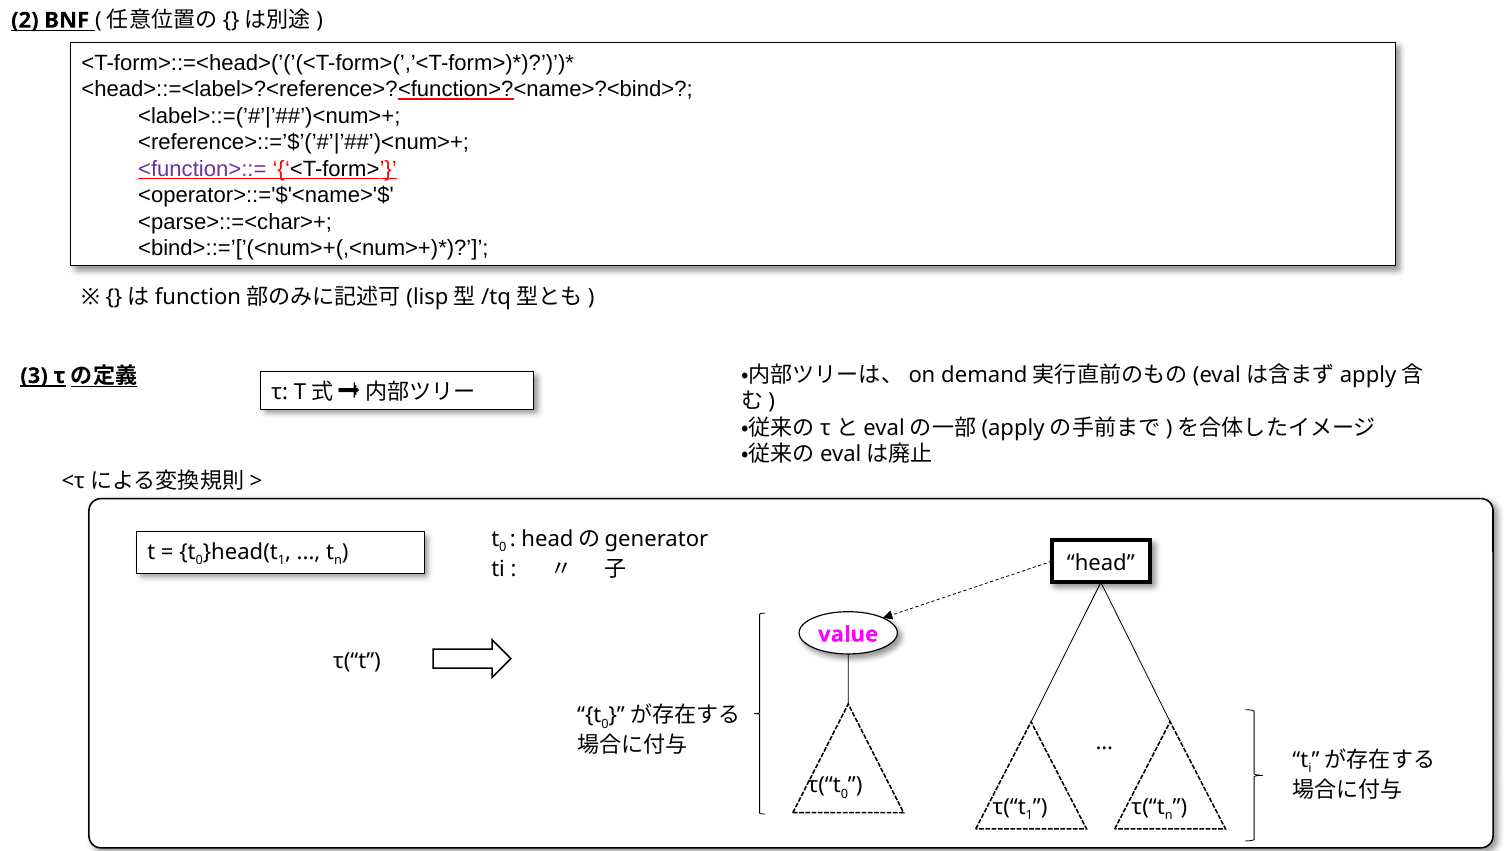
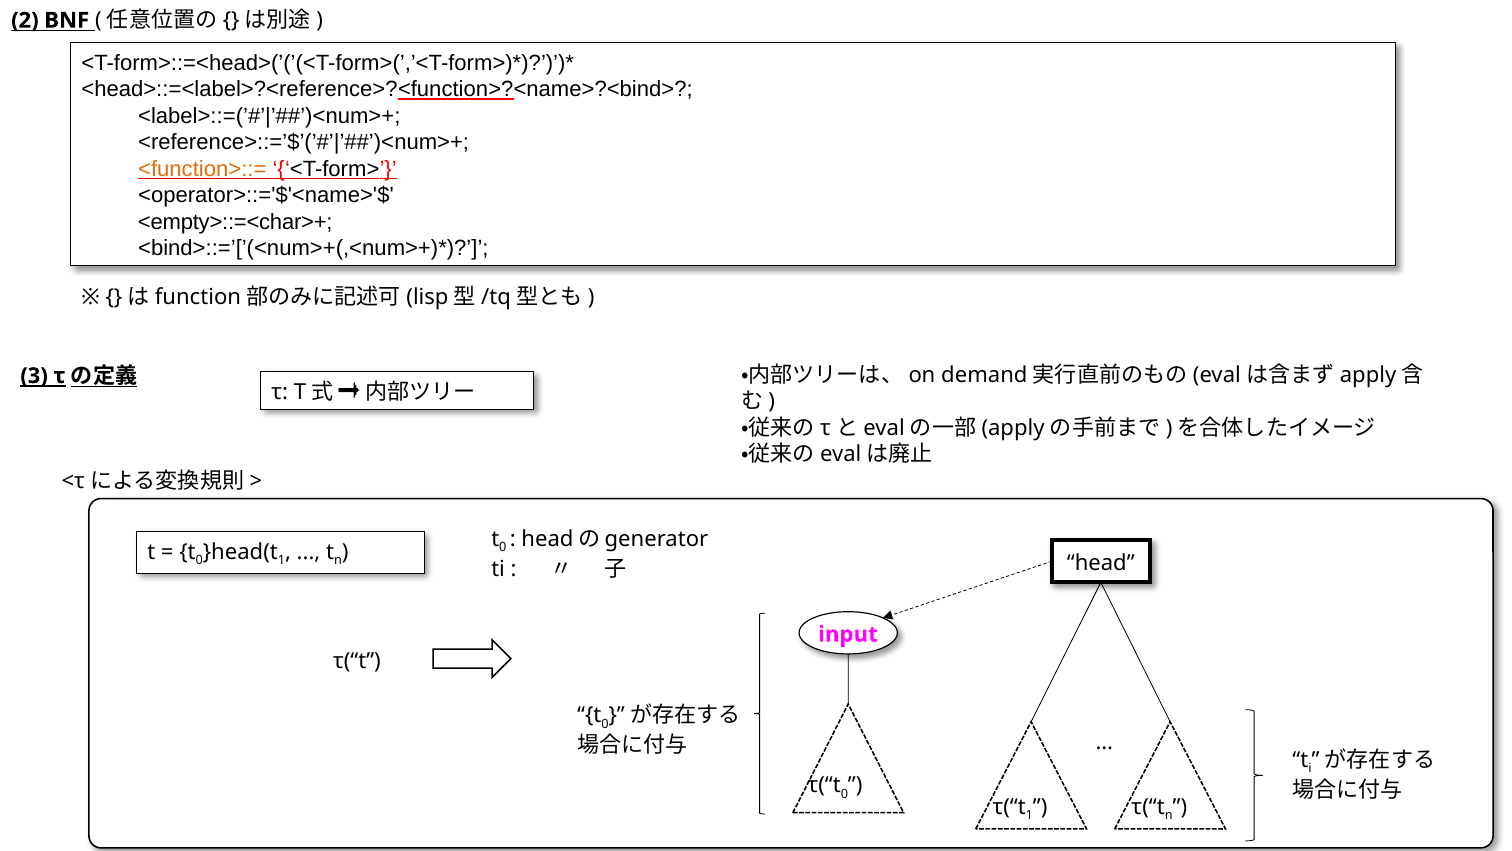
<function>::= colour: purple -> orange
<parse>::=<char>+: <parse>::=<char>+ -> <empty>::=<char>+
value: value -> input
